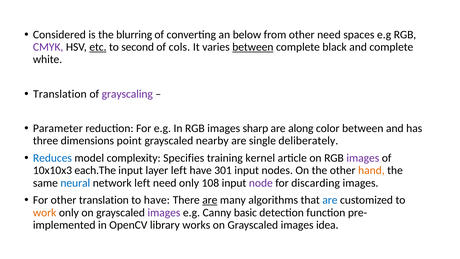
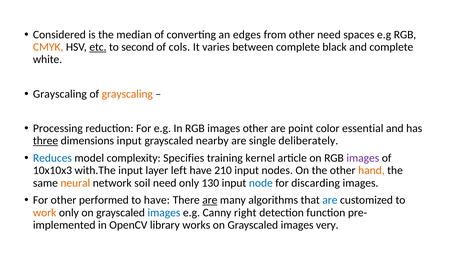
blurring: blurring -> median
below: below -> edges
CMYK colour: purple -> orange
between at (253, 47) underline: present -> none
Translation at (60, 94): Translation -> Grayscaling
grayscaling at (127, 94) colour: purple -> orange
Parameter: Parameter -> Processing
images sharp: sharp -> other
along: along -> point
color between: between -> essential
three underline: none -> present
dimensions point: point -> input
each.The: each.The -> with.The
301: 301 -> 210
neural colour: blue -> orange
network left: left -> soil
108: 108 -> 130
node colour: purple -> blue
other translation: translation -> performed
images at (164, 212) colour: purple -> blue
basic: basic -> right
idea: idea -> very
